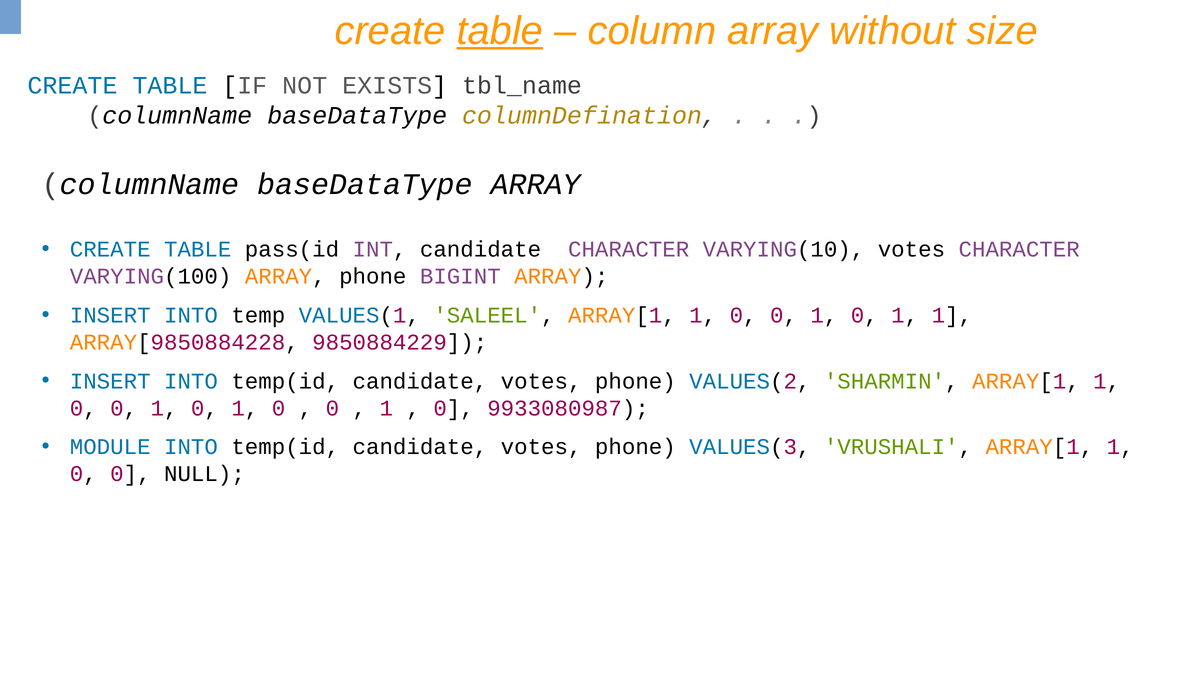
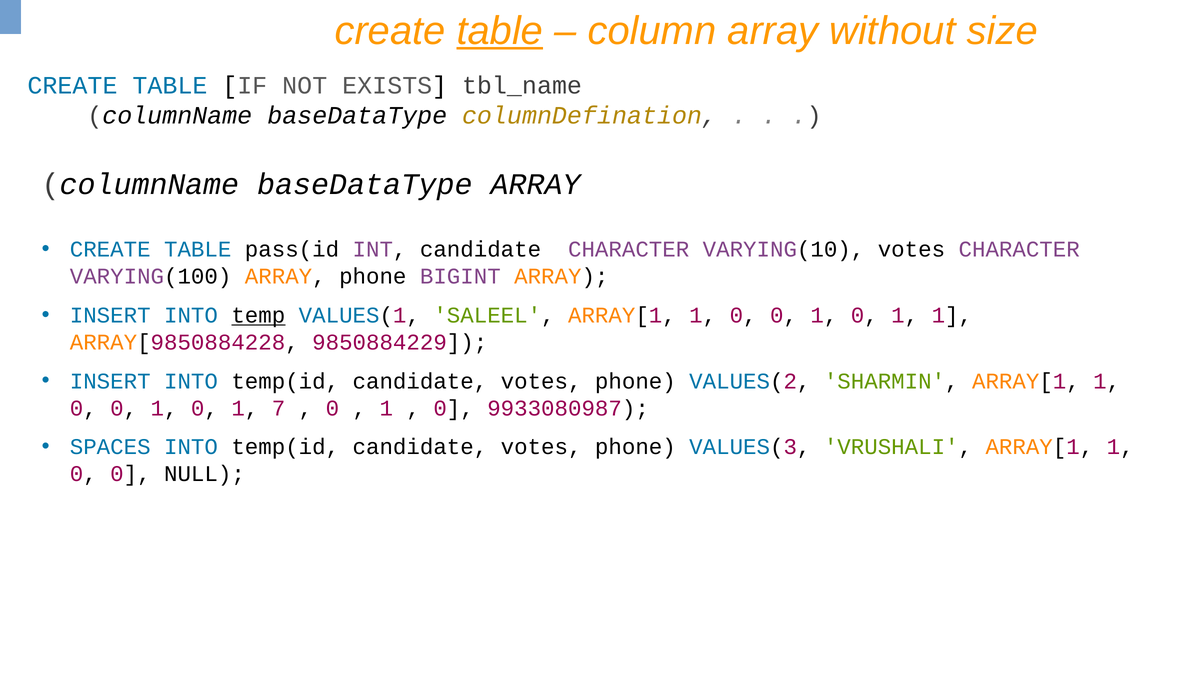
temp underline: none -> present
1 0 1 0: 0 -> 7
MODULE: MODULE -> SPACES
